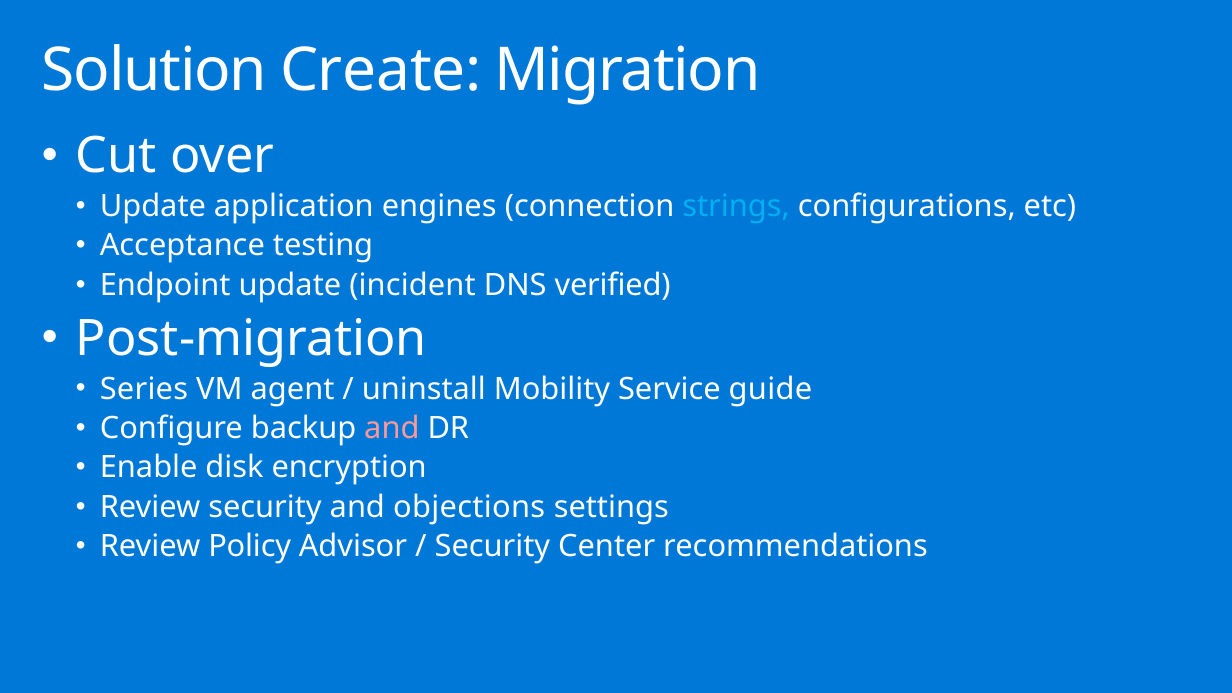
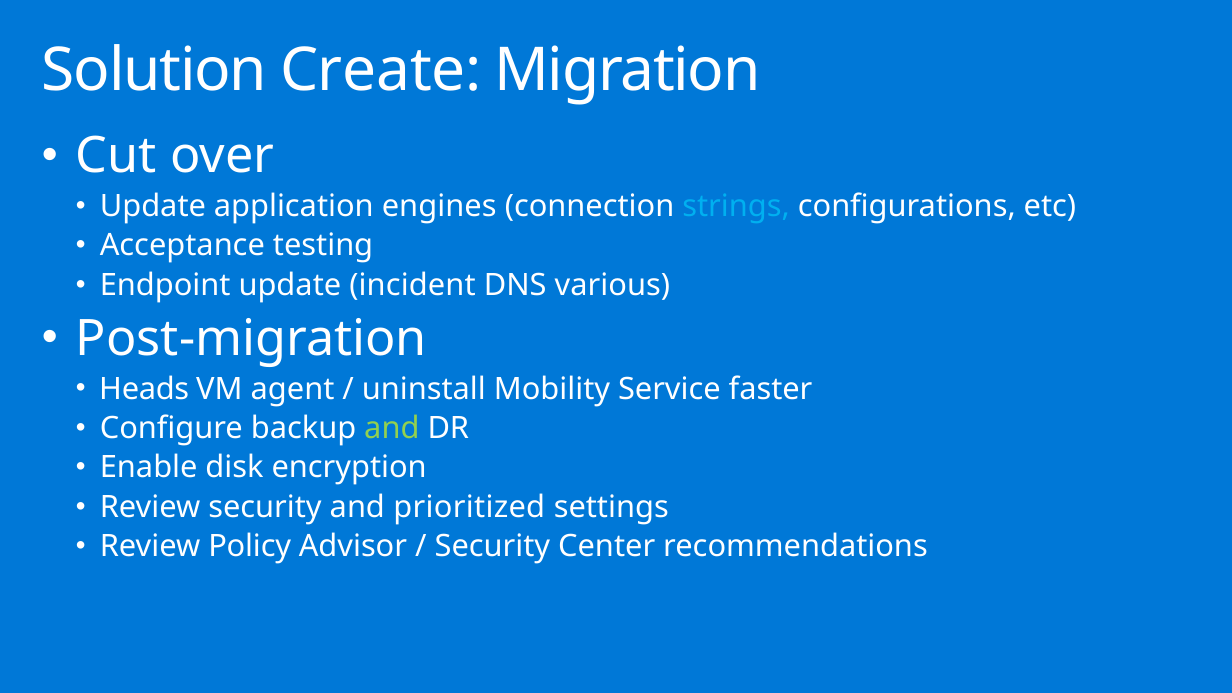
verified: verified -> various
Series: Series -> Heads
guide: guide -> faster
and at (392, 428) colour: pink -> light green
objections: objections -> prioritized
